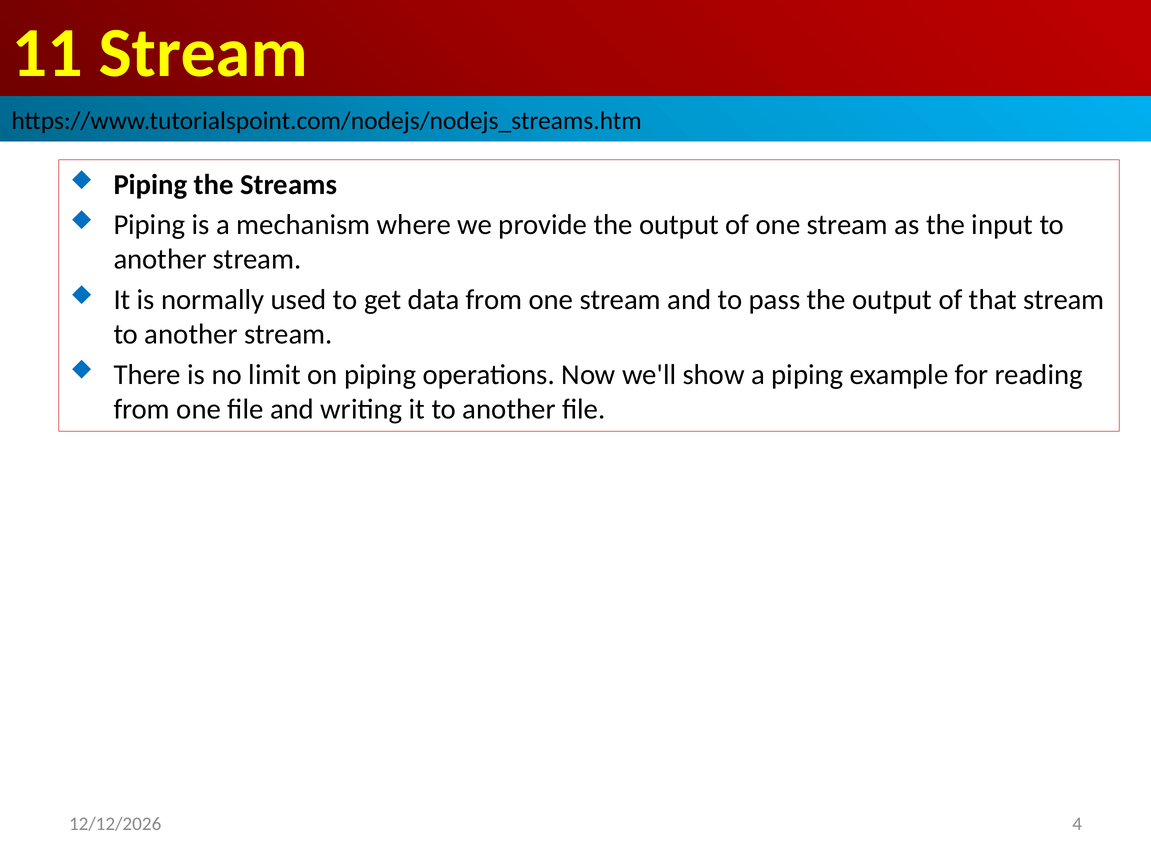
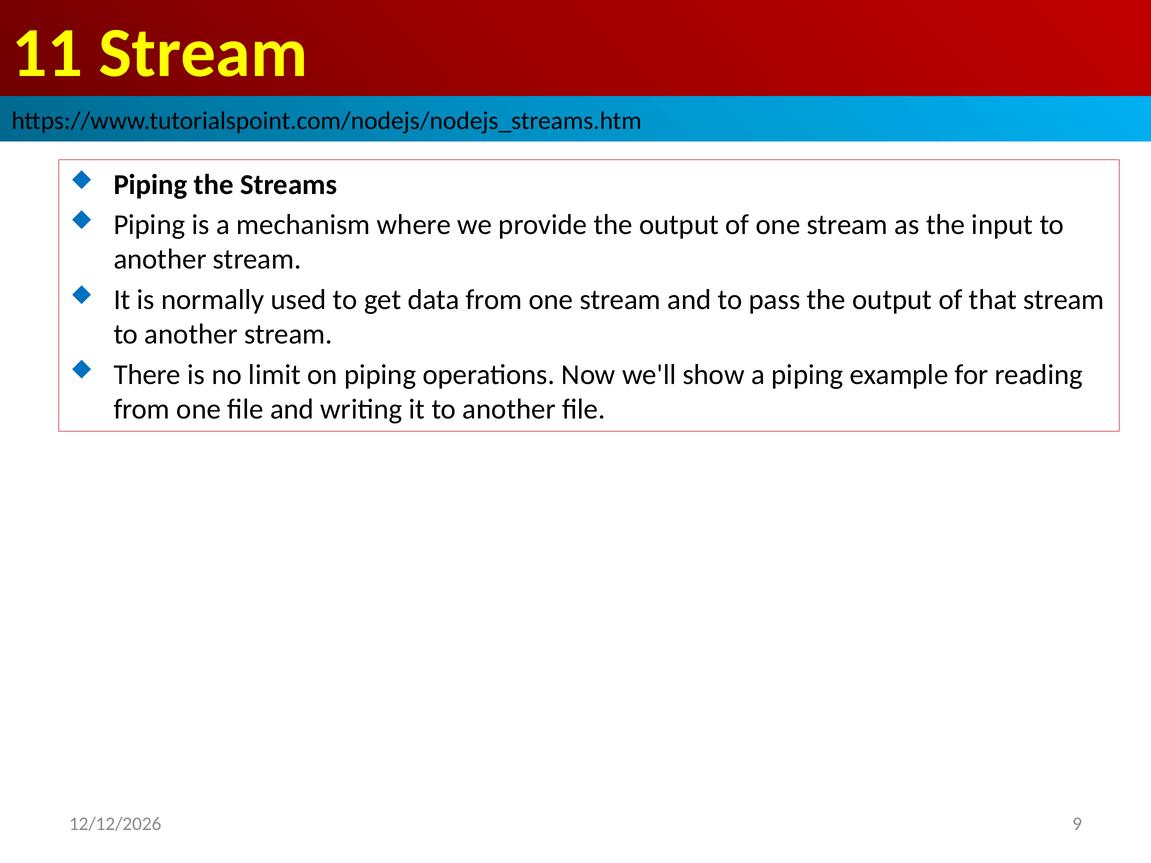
4: 4 -> 9
